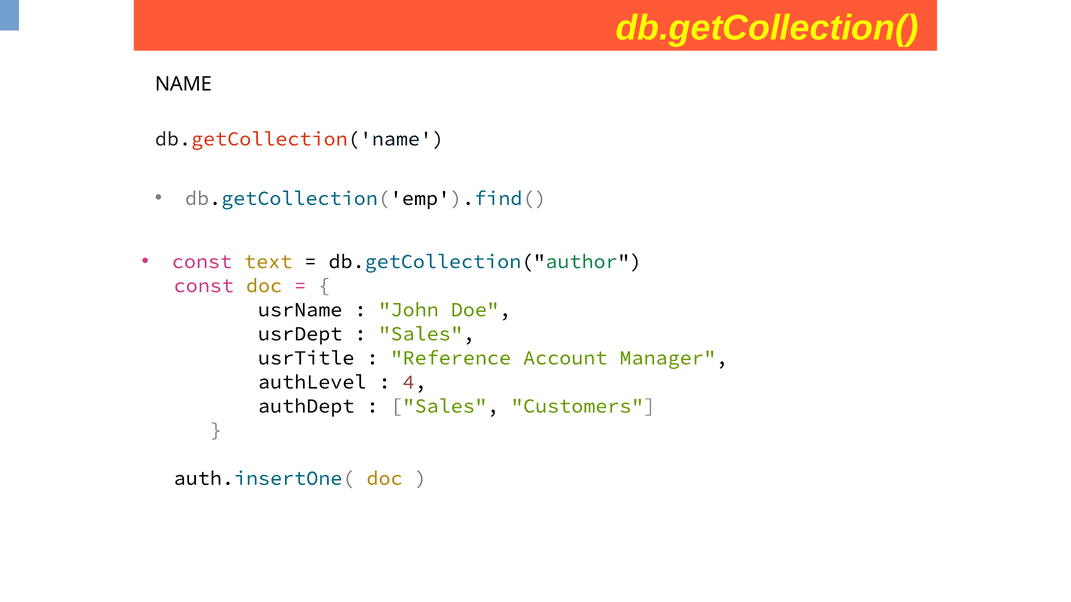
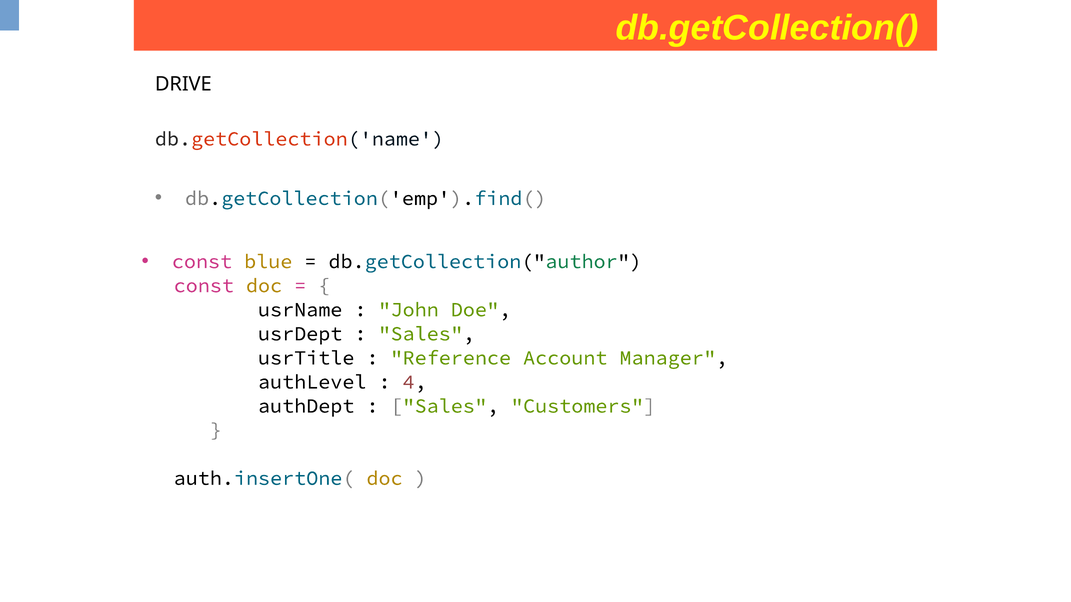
NAME: NAME -> DRIVE
text: text -> blue
